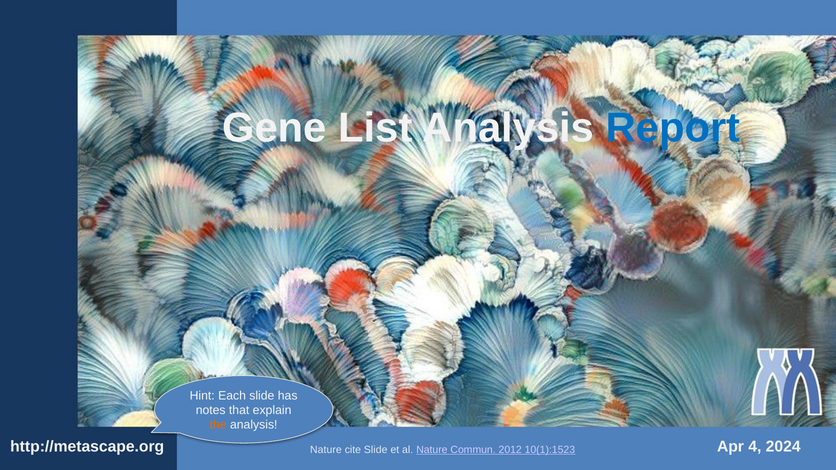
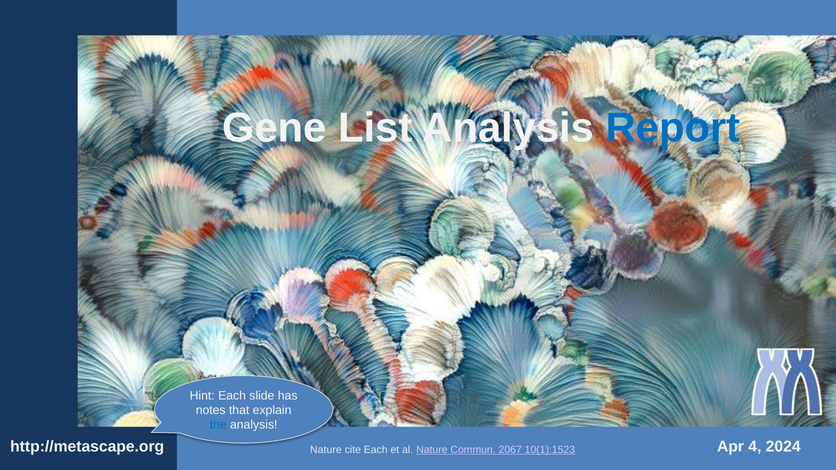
the colour: orange -> blue
cite Slide: Slide -> Each
2012: 2012 -> 2067
